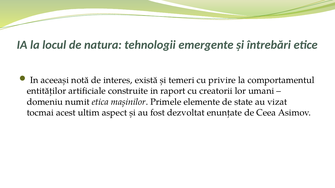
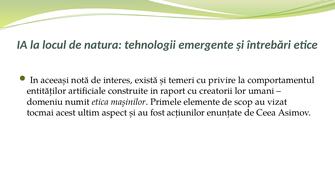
state: state -> scop
dezvoltat: dezvoltat -> acțiunilor
